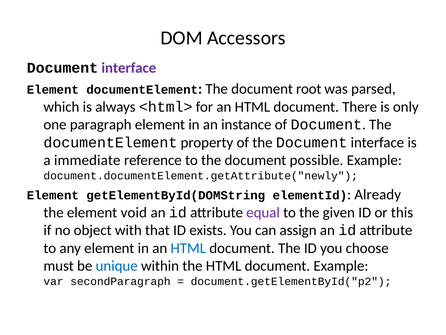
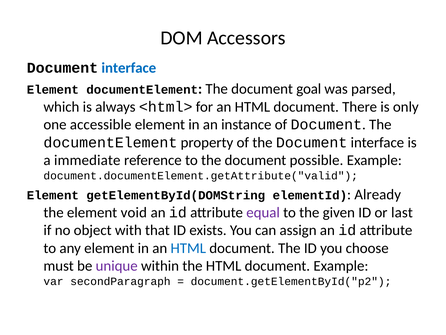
interface at (129, 68) colour: purple -> blue
root: root -> goal
paragraph: paragraph -> accessible
document.documentElement.getAttribute("newly: document.documentElement.getAttribute("newly -> document.documentElement.getAttribute("valid
this: this -> last
unique colour: blue -> purple
